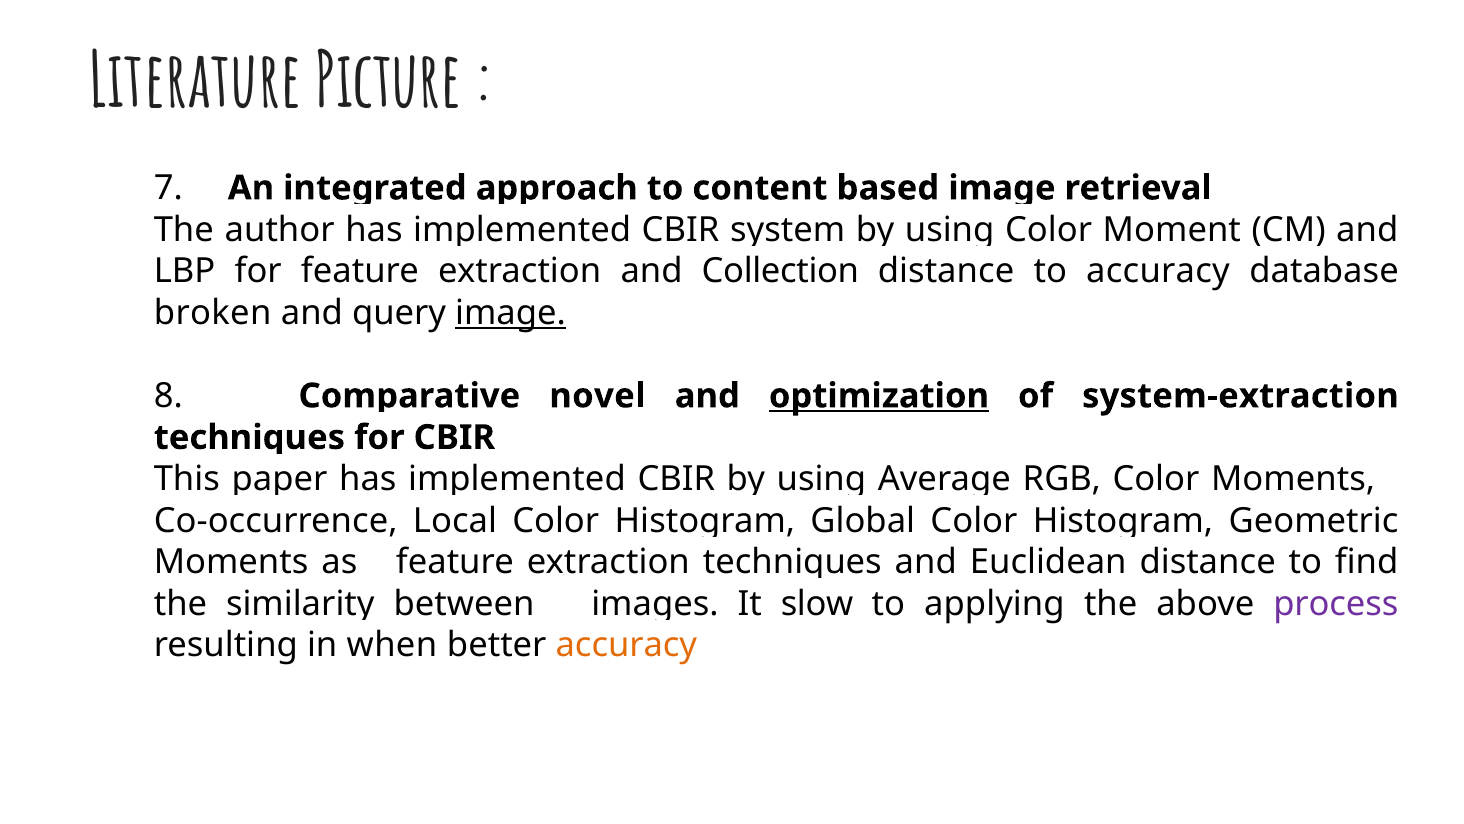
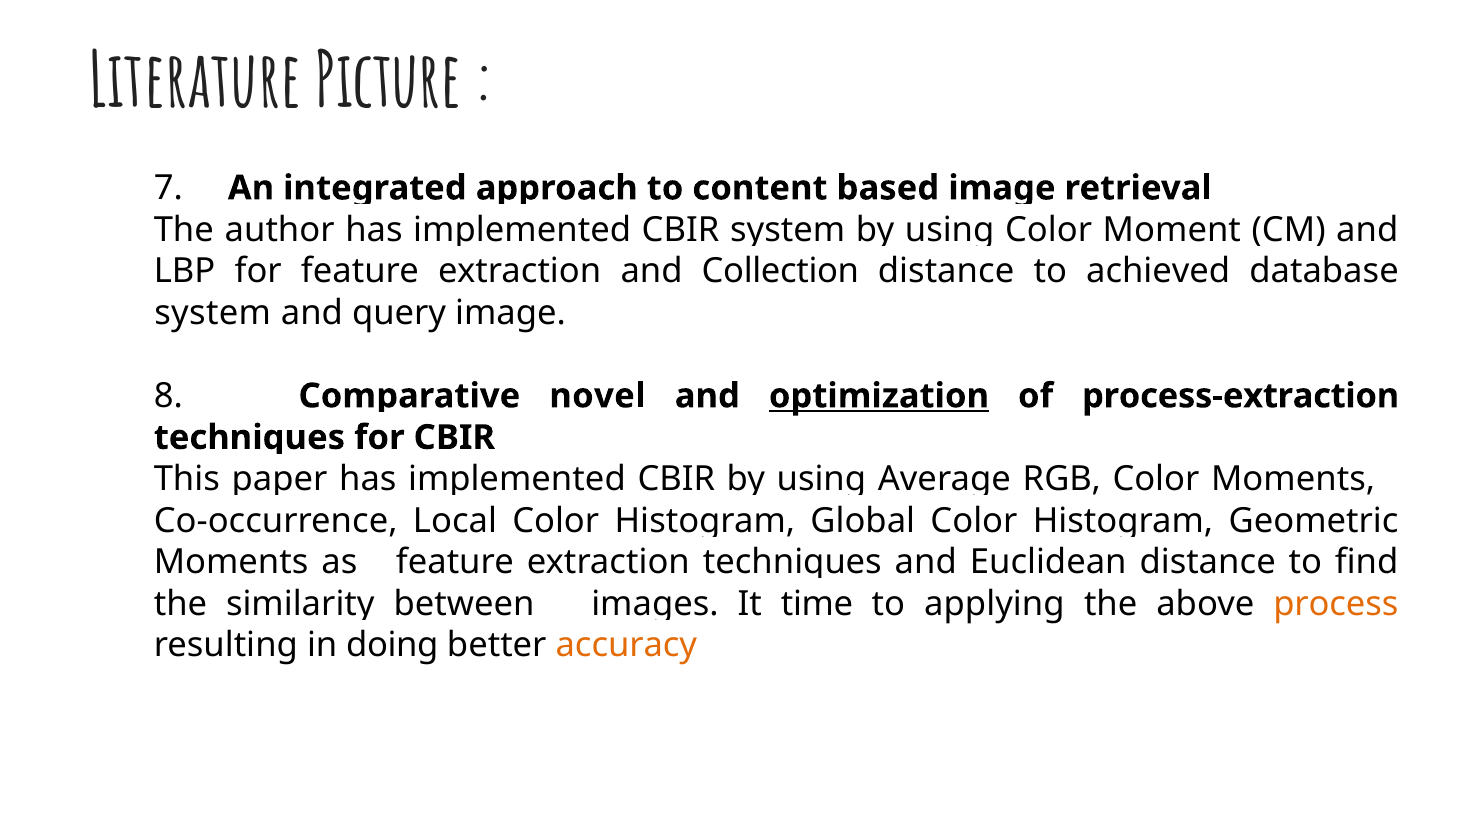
to accuracy: accuracy -> achieved
broken at (213, 313): broken -> system
image at (511, 313) underline: present -> none
system-extraction: system-extraction -> process-extraction
slow: slow -> time
process colour: purple -> orange
when: when -> doing
